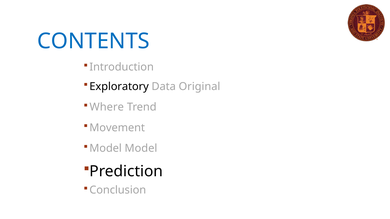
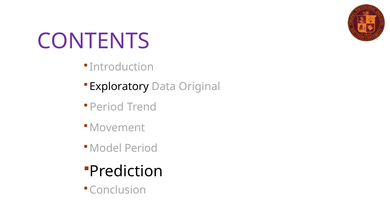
CONTENTS colour: blue -> purple
Where at (107, 107): Where -> Period
Model Model: Model -> Period
